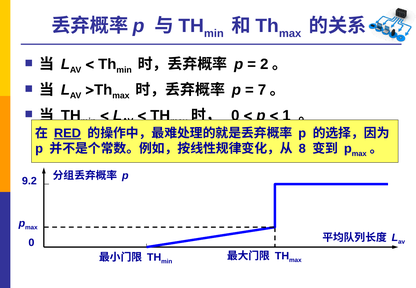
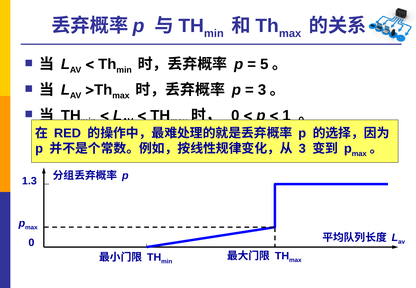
2: 2 -> 5
7 at (262, 90): 7 -> 3
RED at (67, 133) underline: present -> none
8 at (302, 149): 8 -> 3
9.2: 9.2 -> 1.3
